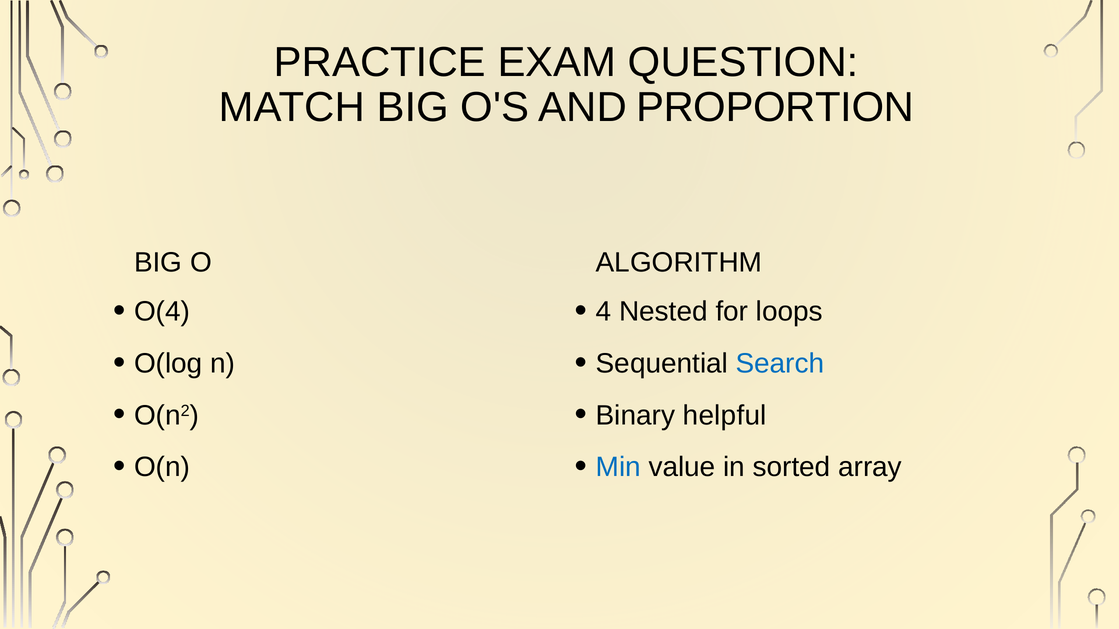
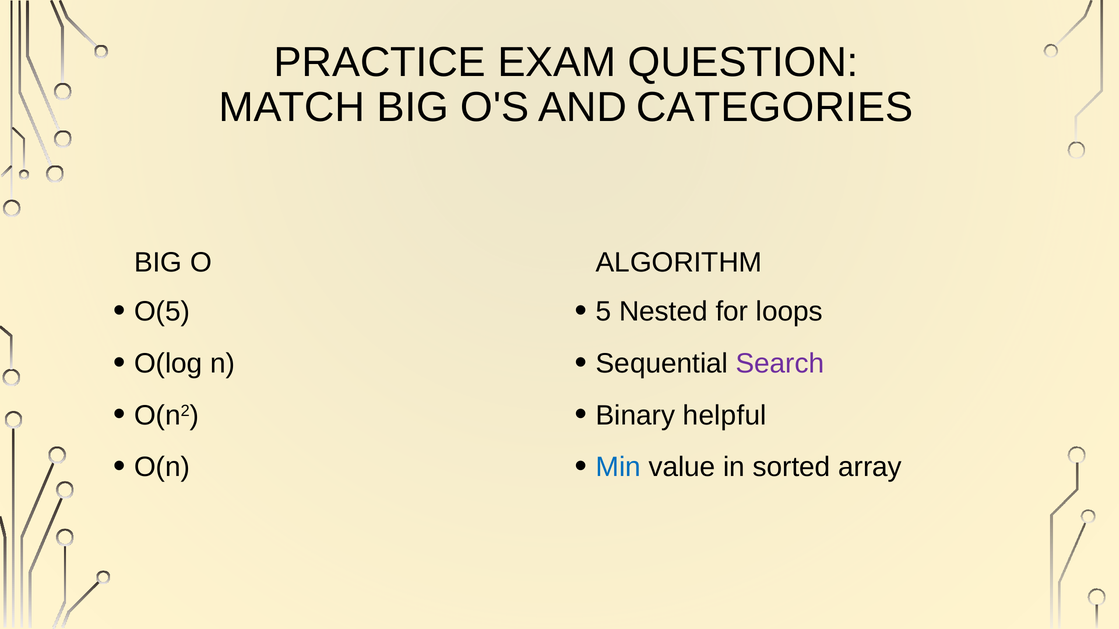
PROPORTION: PROPORTION -> CATEGORIES
O(4: O(4 -> O(5
4: 4 -> 5
Search colour: blue -> purple
